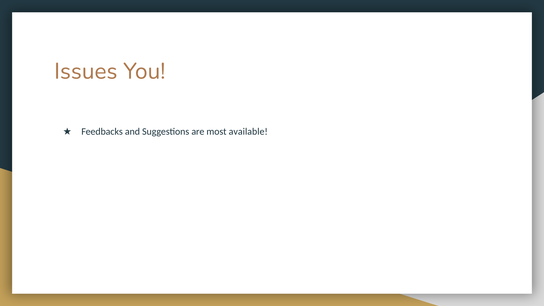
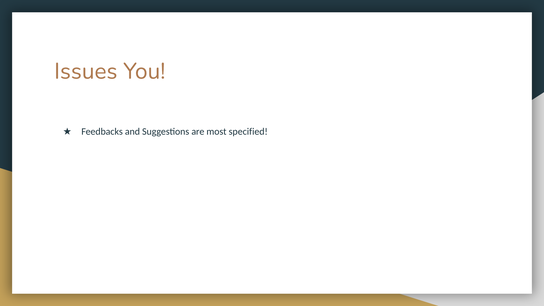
available: available -> specified
